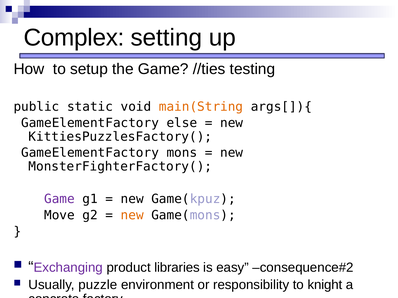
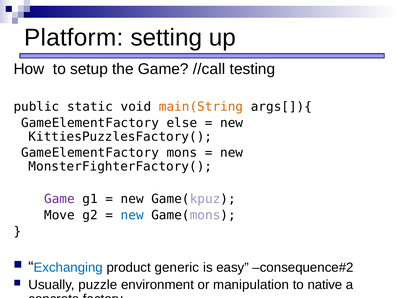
Complex: Complex -> Platform
//ties: //ties -> //call
new at (132, 216) colour: orange -> blue
Exchanging colour: purple -> blue
libraries: libraries -> generic
responsibility: responsibility -> manipulation
knight: knight -> native
